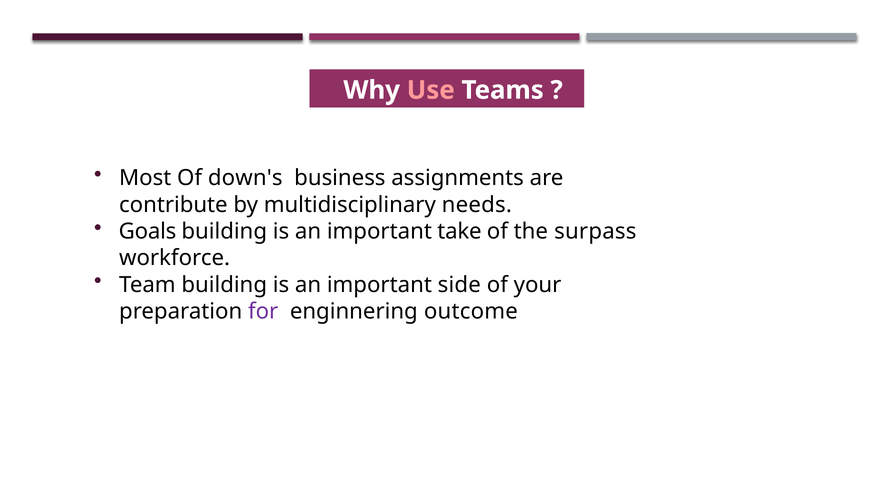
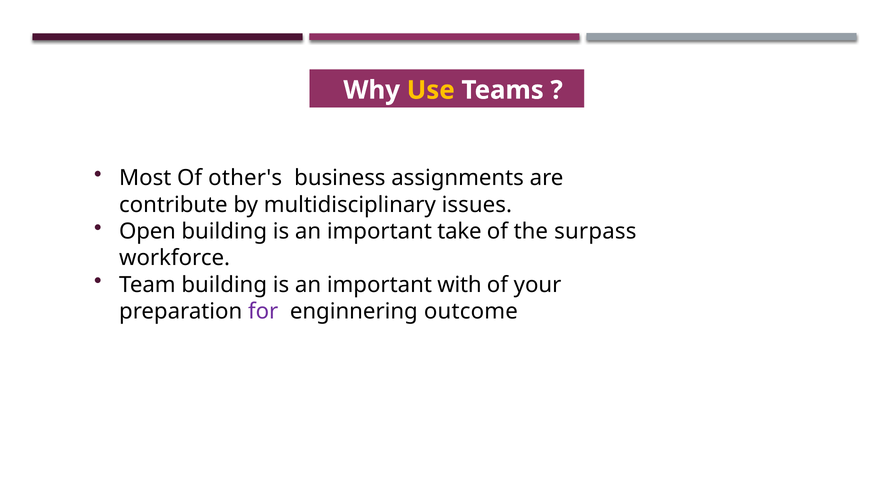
Use colour: pink -> yellow
down's: down's -> other's
needs: needs -> issues
Goals: Goals -> Open
side: side -> with
